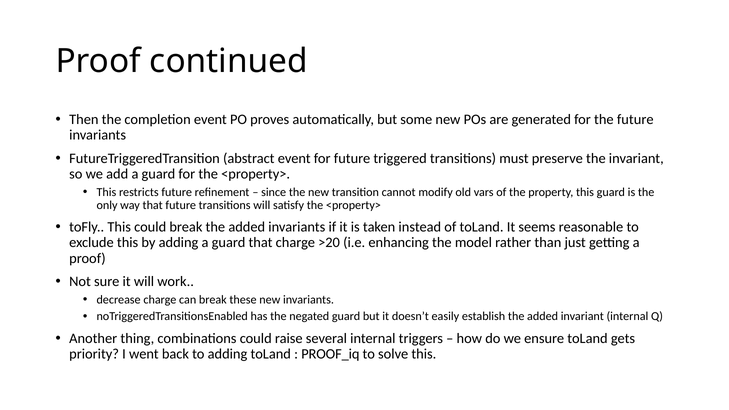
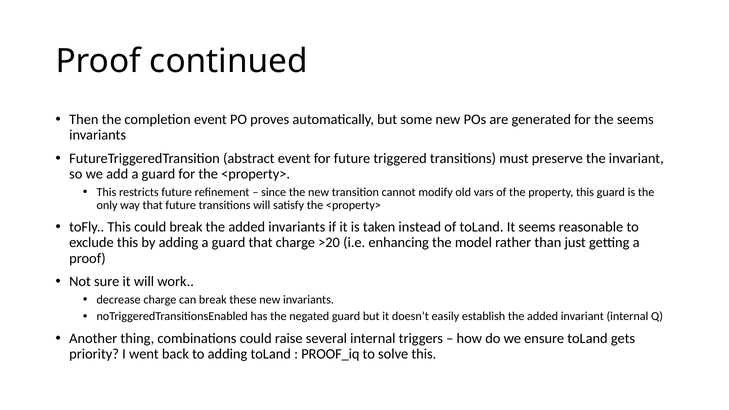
the future: future -> seems
